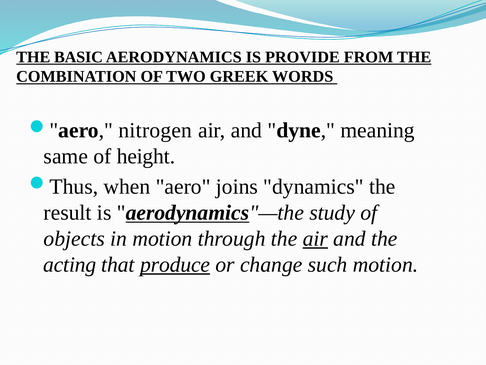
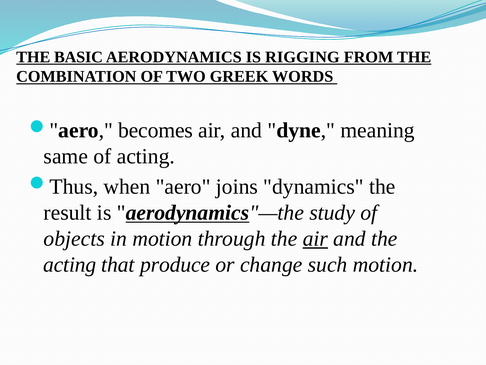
PROVIDE: PROVIDE -> RIGGING
nitrogen: nitrogen -> becomes
of height: height -> acting
produce underline: present -> none
